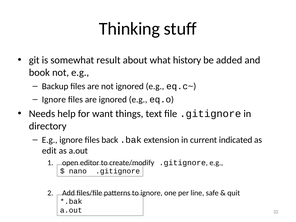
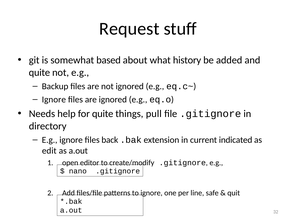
Thinking: Thinking -> Request
result: result -> based
book at (39, 72): book -> quite
for want: want -> quite
text: text -> pull
